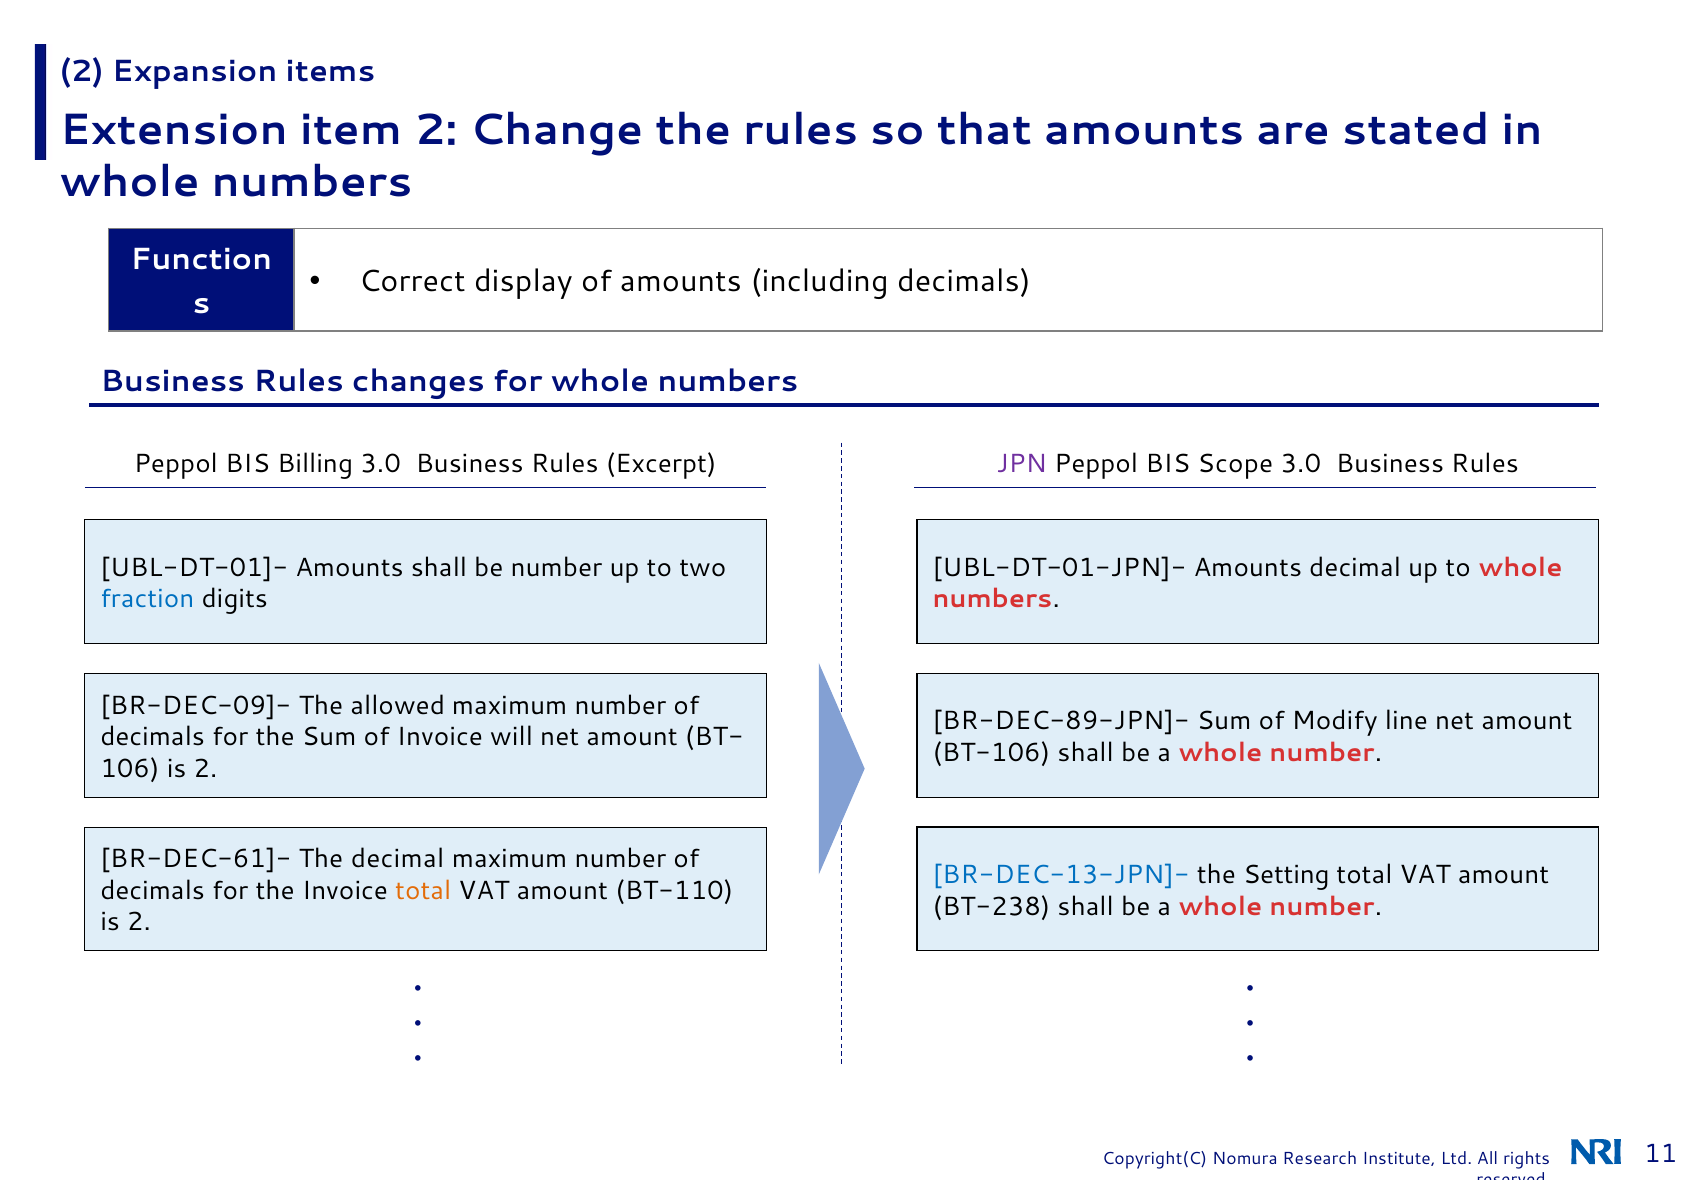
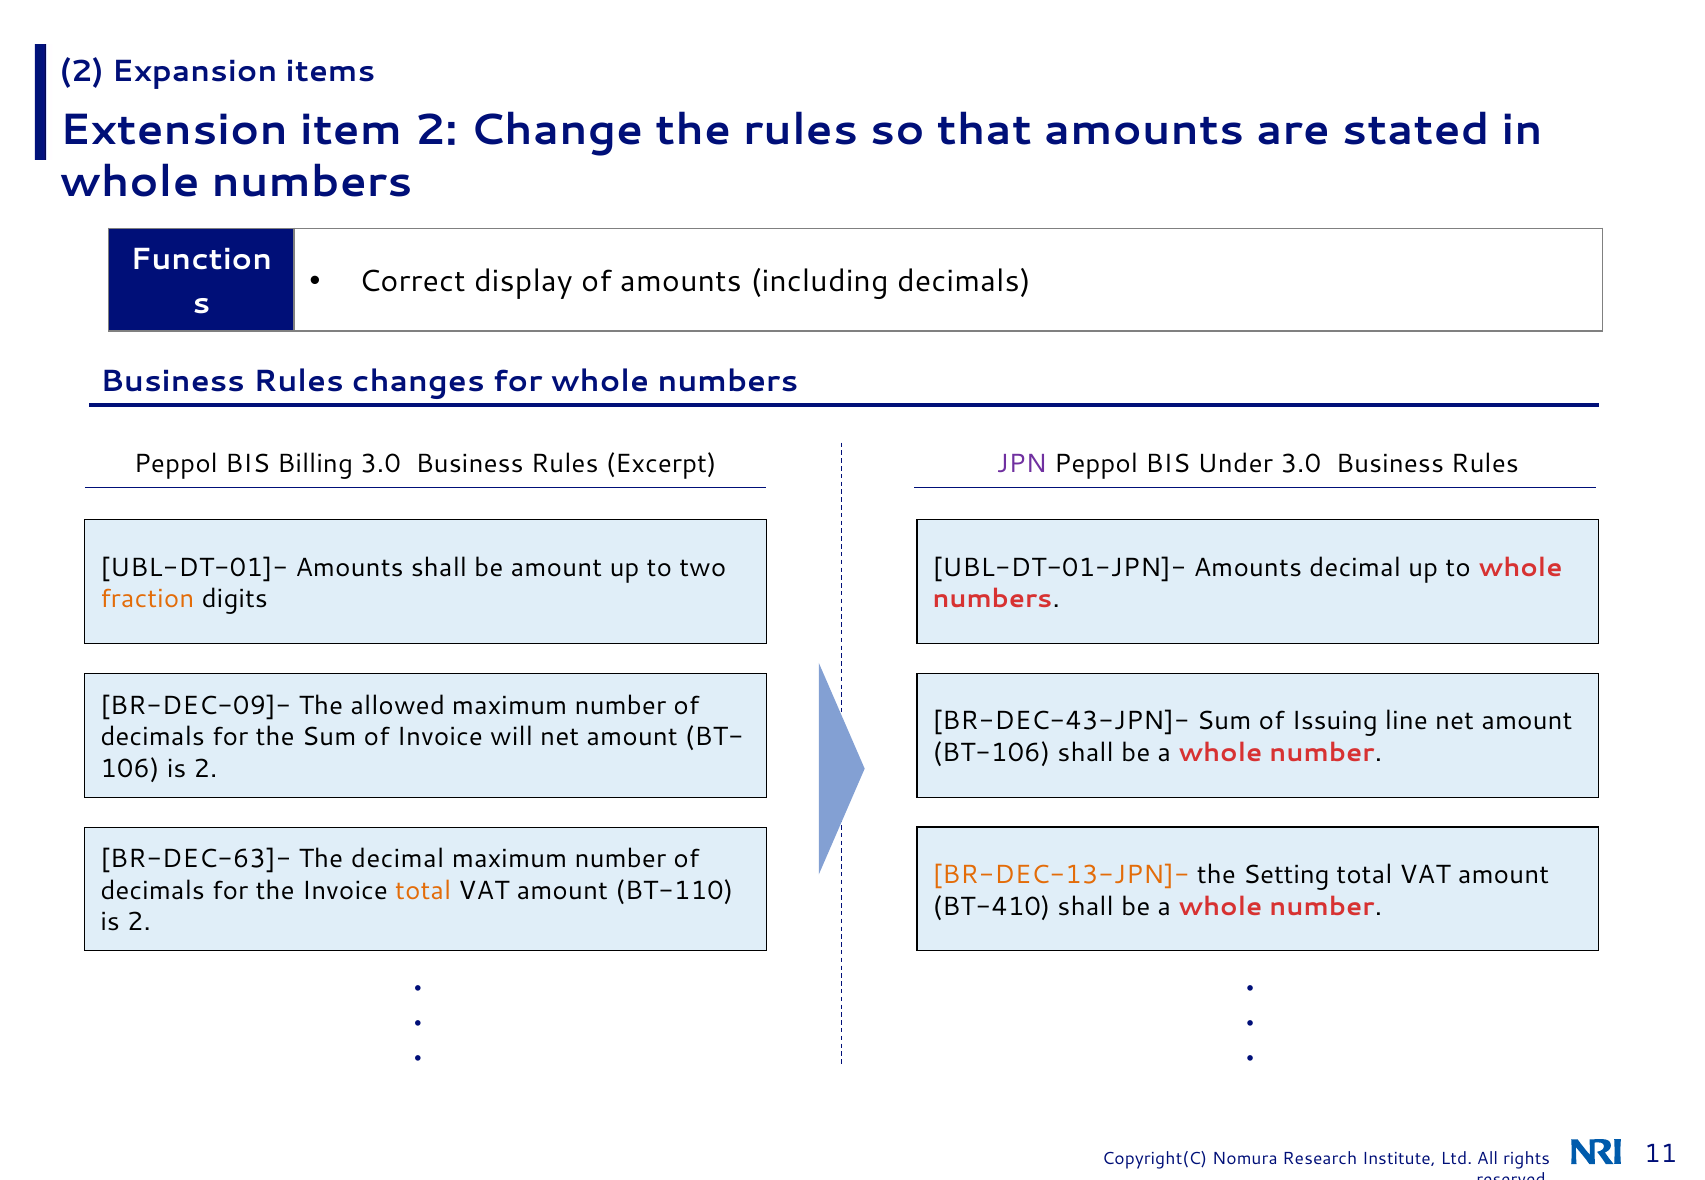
Scope: Scope -> Under
be number: number -> amount
fraction colour: blue -> orange
BR-DEC-89-JPN]-: BR-DEC-89-JPN]- -> BR-DEC-43-JPN]-
Modify: Modify -> Issuing
BR-DEC-61]-: BR-DEC-61]- -> BR-DEC-63]-
BR-DEC-13-JPN]- colour: blue -> orange
BT-238: BT-238 -> BT-410
